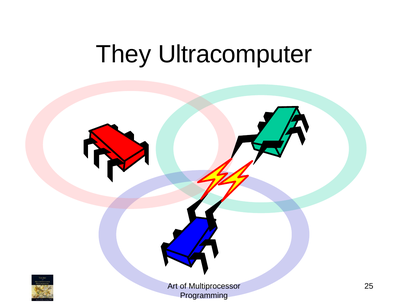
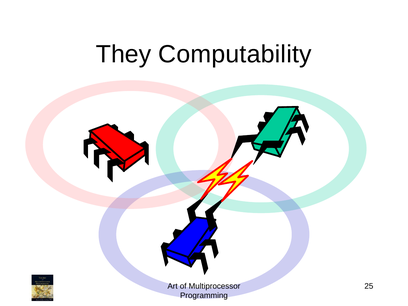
Ultracomputer: Ultracomputer -> Computability
